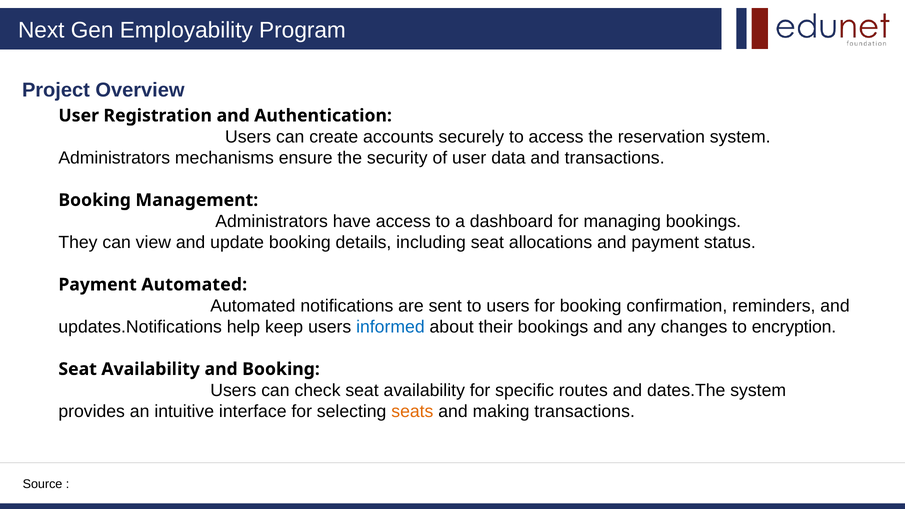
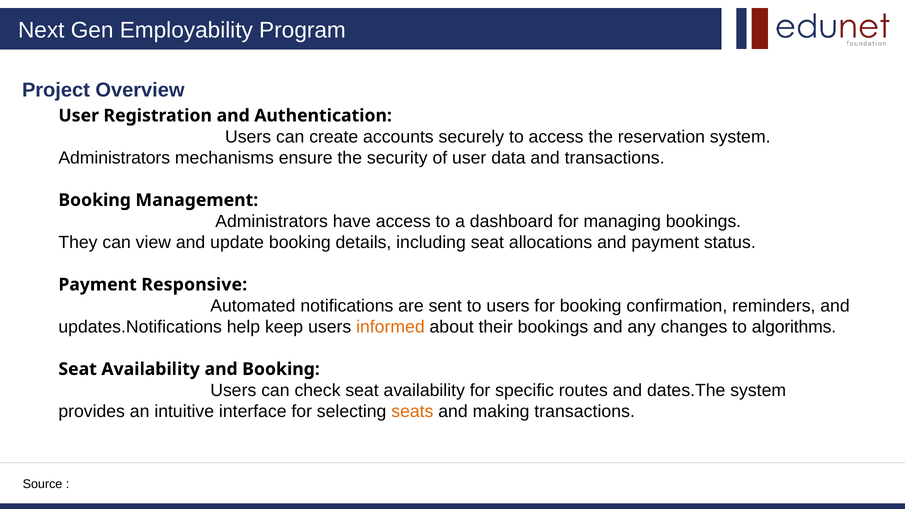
Payment Automated: Automated -> Responsive
informed colour: blue -> orange
encryption: encryption -> algorithms
